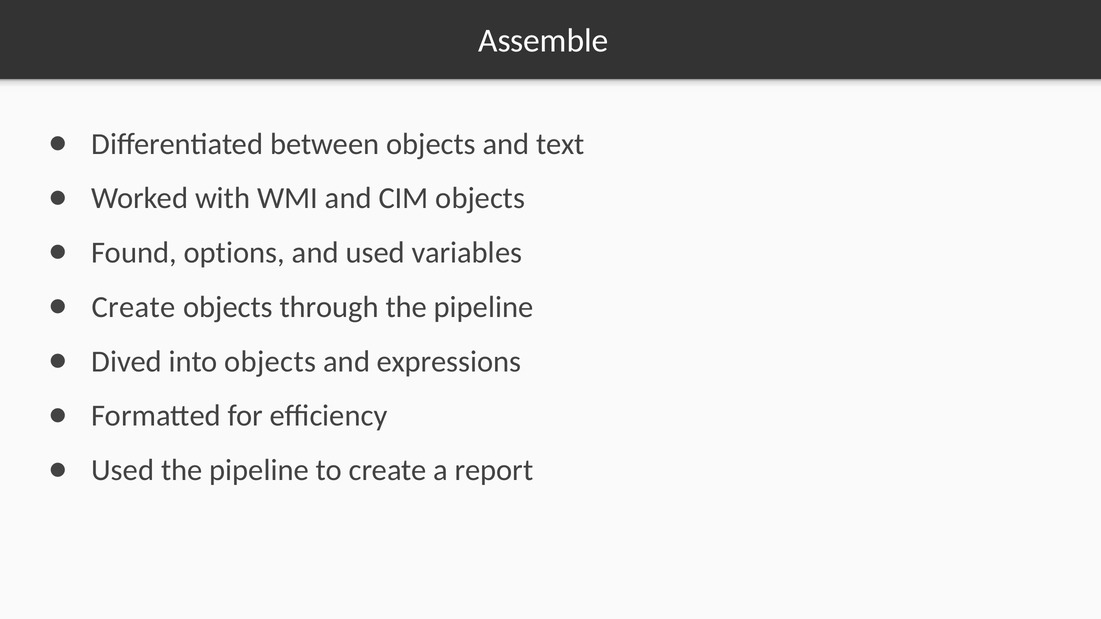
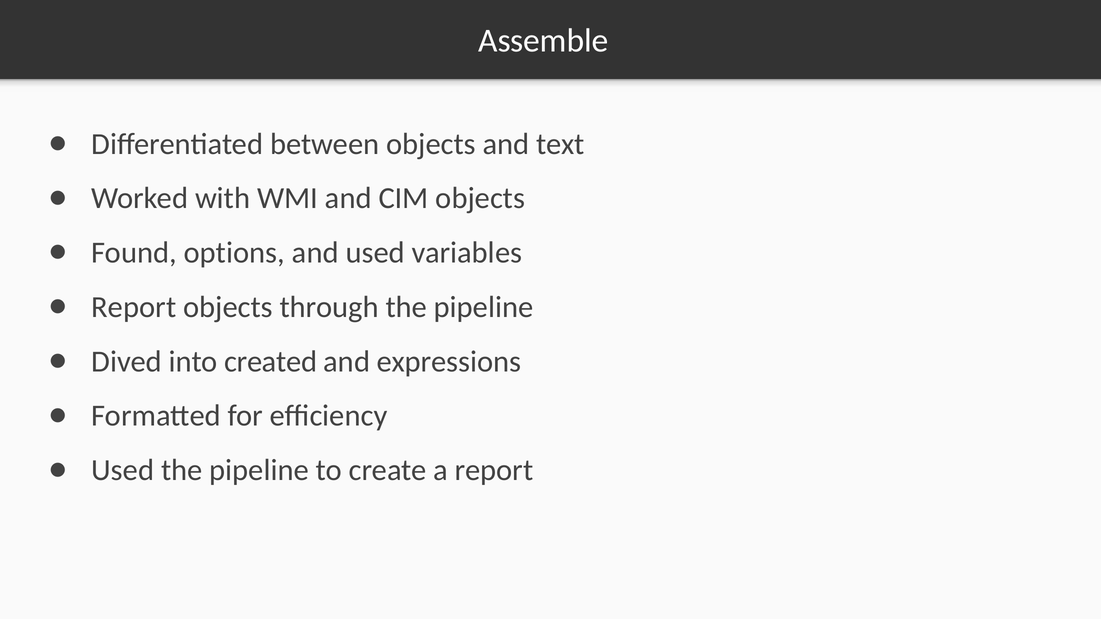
Create at (134, 307): Create -> Report
into objects: objects -> created
